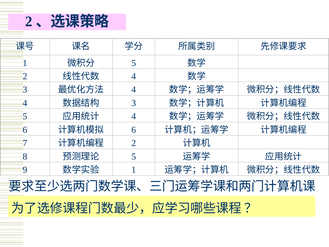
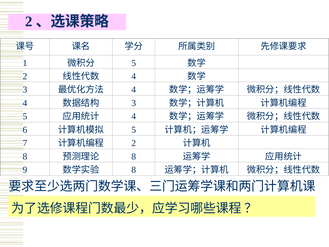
6 at (134, 130): 6 -> 5
5 at (134, 156): 5 -> 8
1 at (134, 170): 1 -> 8
